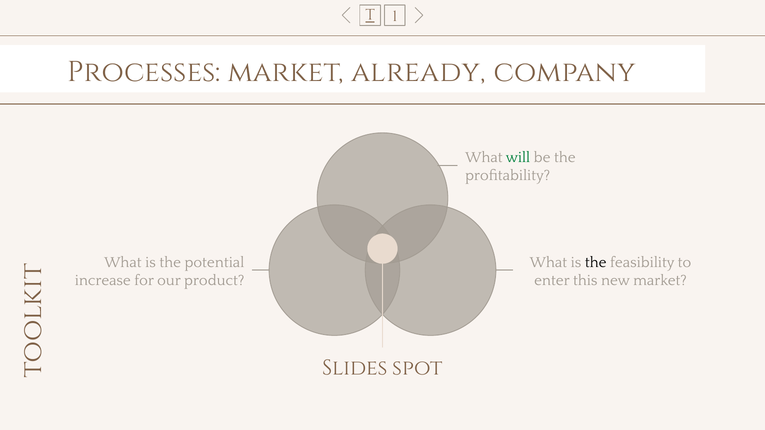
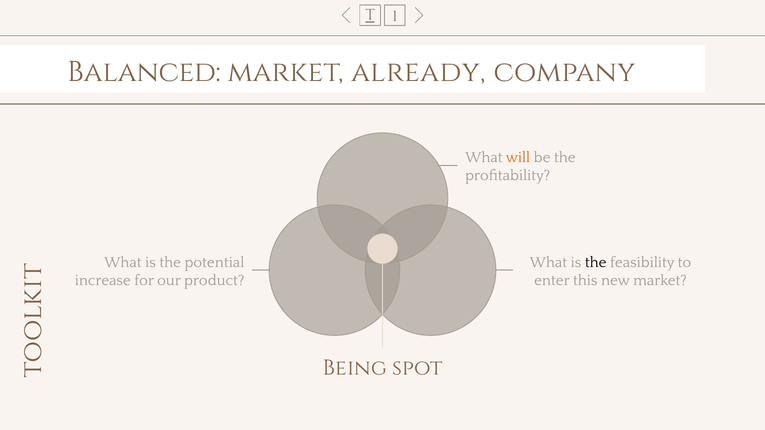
Processes: Processes -> Balanced
will colour: green -> orange
Slides: Slides -> Being
